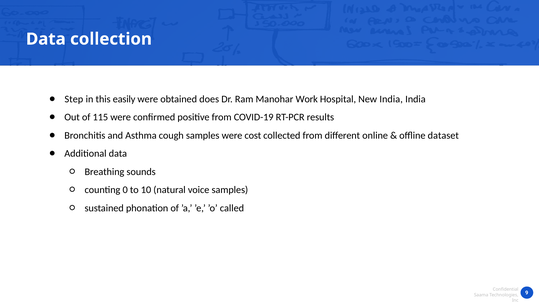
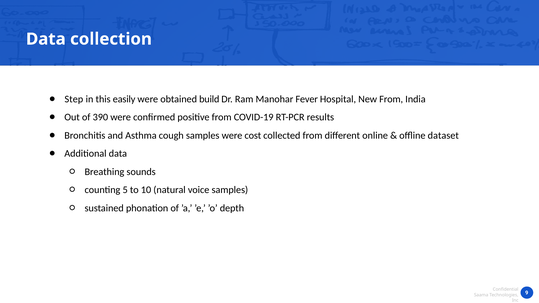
does: does -> build
Work: Work -> Fever
New India: India -> From
115: 115 -> 390
0: 0 -> 5
called: called -> depth
